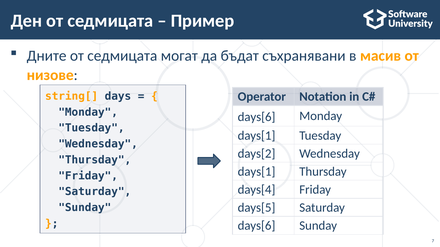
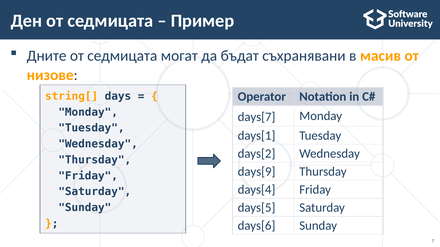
days[6 at (257, 117): days[6 -> days[7
days[1 at (257, 172): days[1 -> days[9
